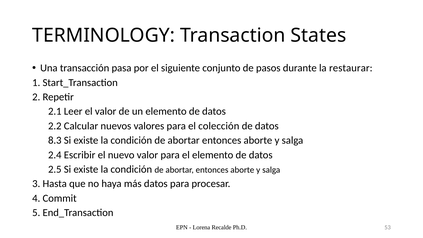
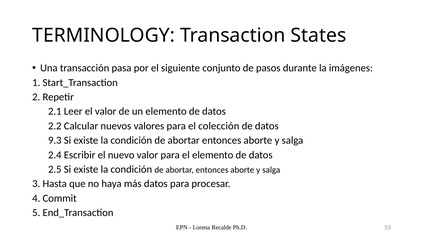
restaurar: restaurar -> imágenes
8.3: 8.3 -> 9.3
